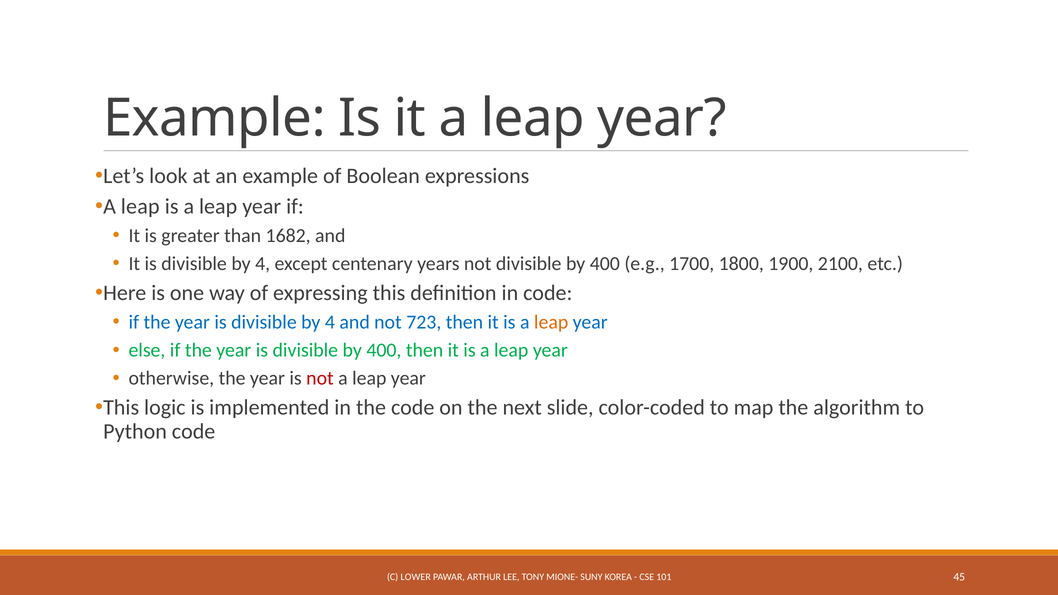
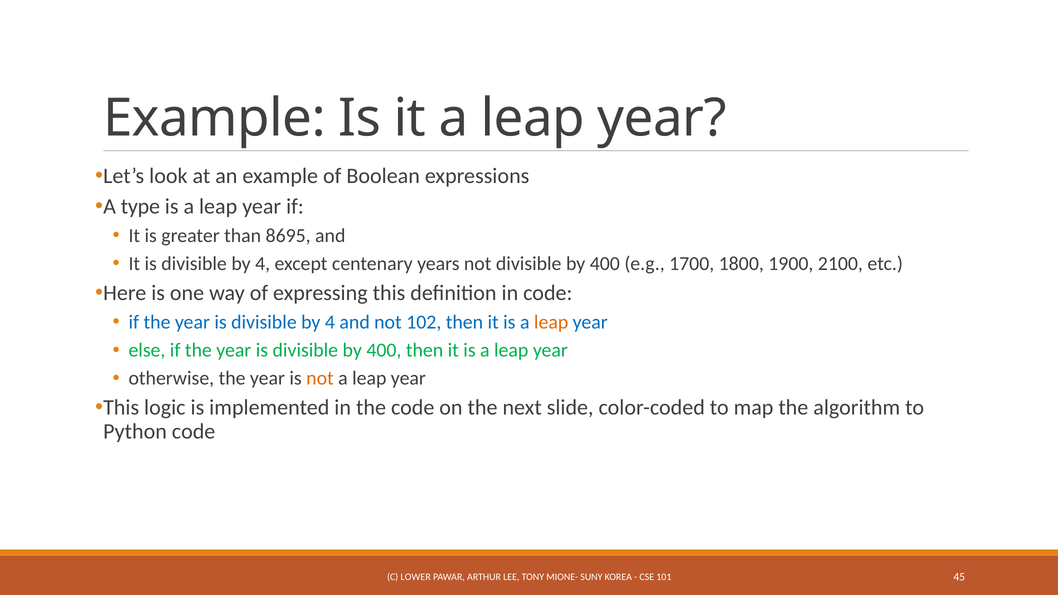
leap at (140, 206): leap -> type
1682: 1682 -> 8695
723: 723 -> 102
not at (320, 378) colour: red -> orange
